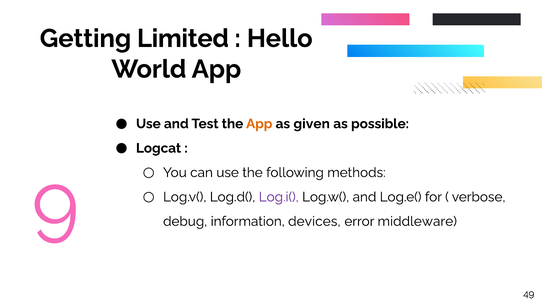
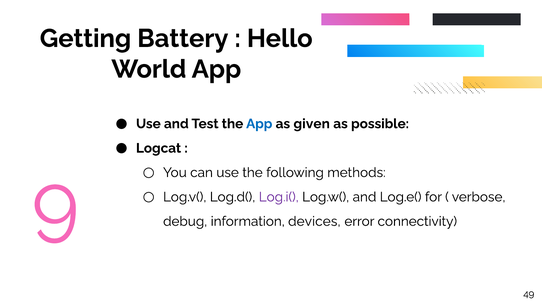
Limited: Limited -> Battery
App at (259, 124) colour: orange -> blue
middleware: middleware -> connectivity
